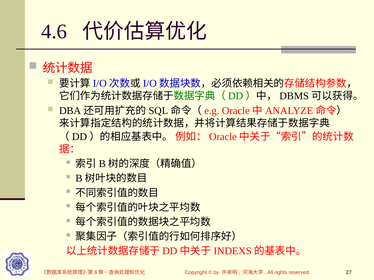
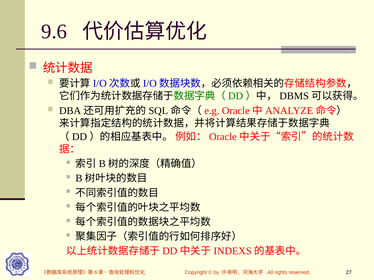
4.6: 4.6 -> 9.6
